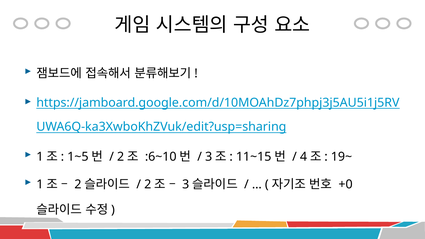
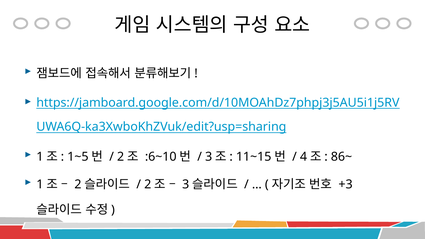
19~: 19~ -> 86~
+0: +0 -> +3
